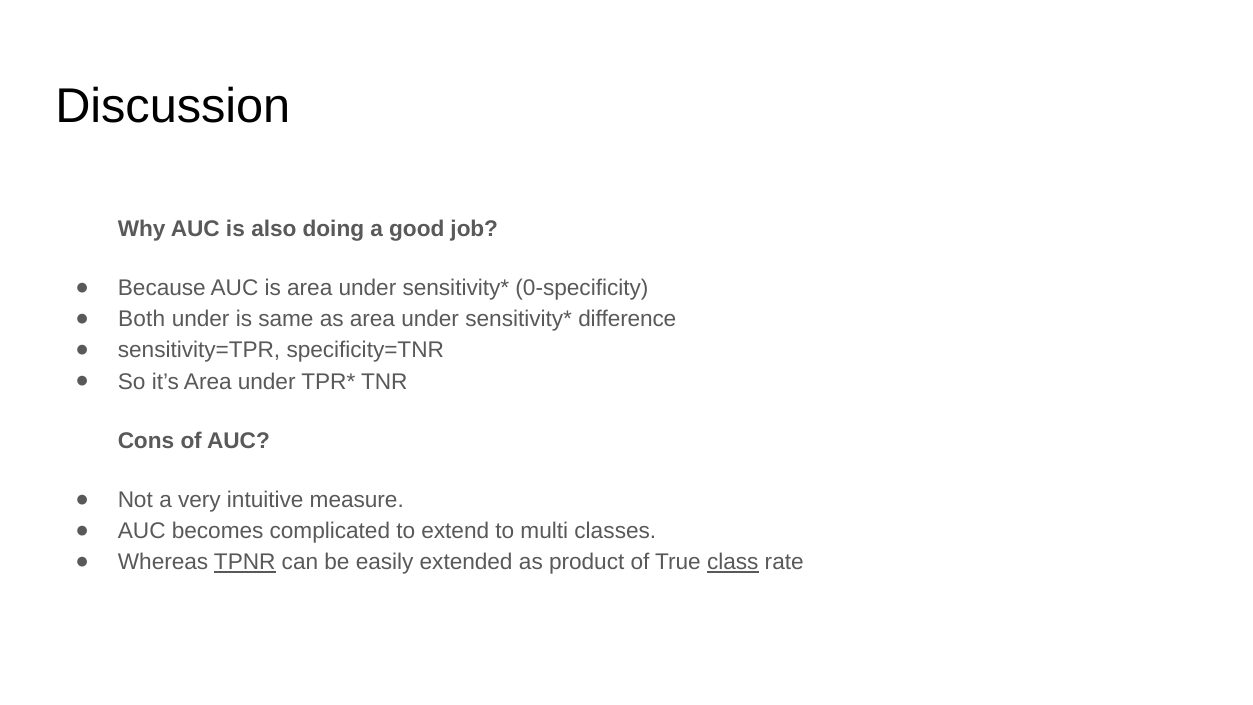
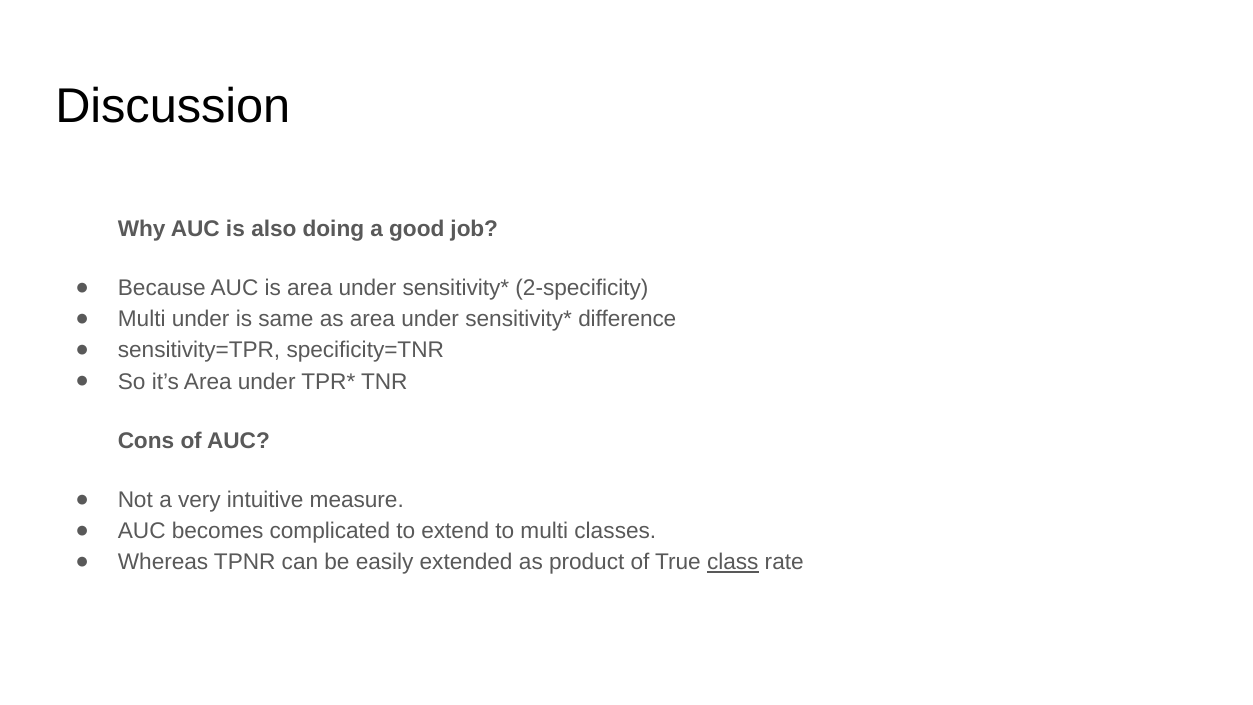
0-specificity: 0-specificity -> 2-specificity
Both at (142, 319): Both -> Multi
TPNR underline: present -> none
